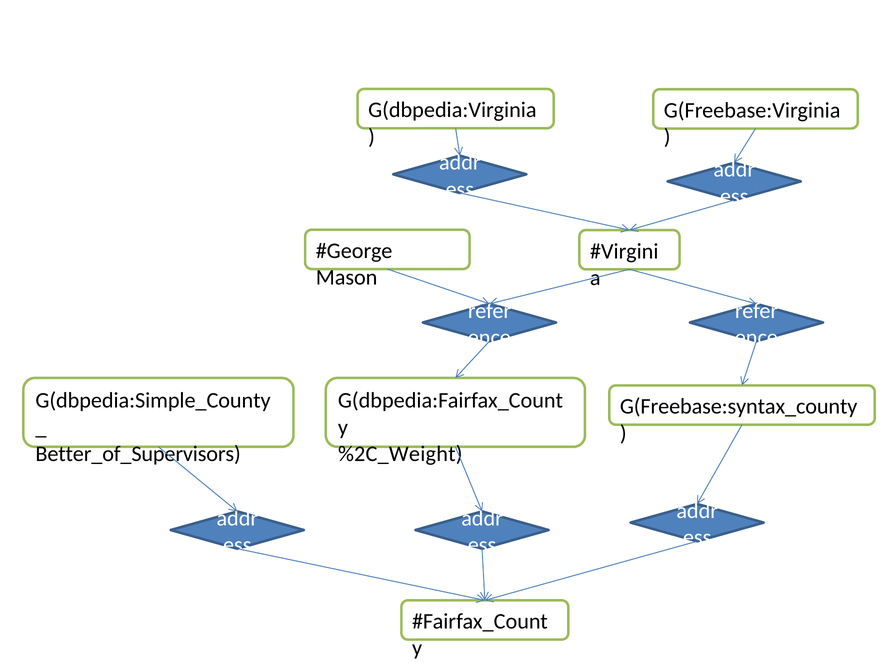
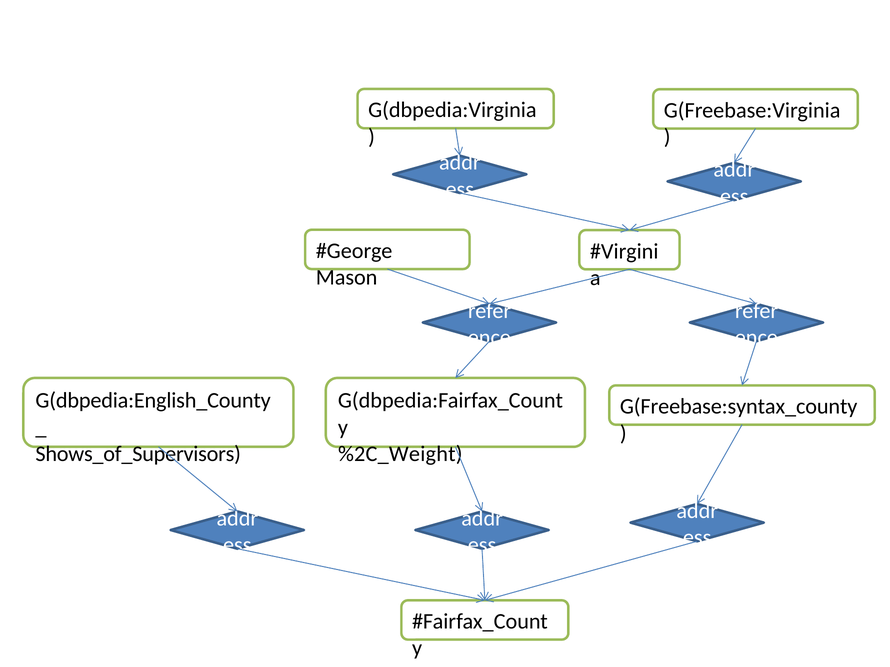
G(dbpedia:Simple_County: G(dbpedia:Simple_County -> G(dbpedia:English_County
Better_of_Supervisors: Better_of_Supervisors -> Shows_of_Supervisors
